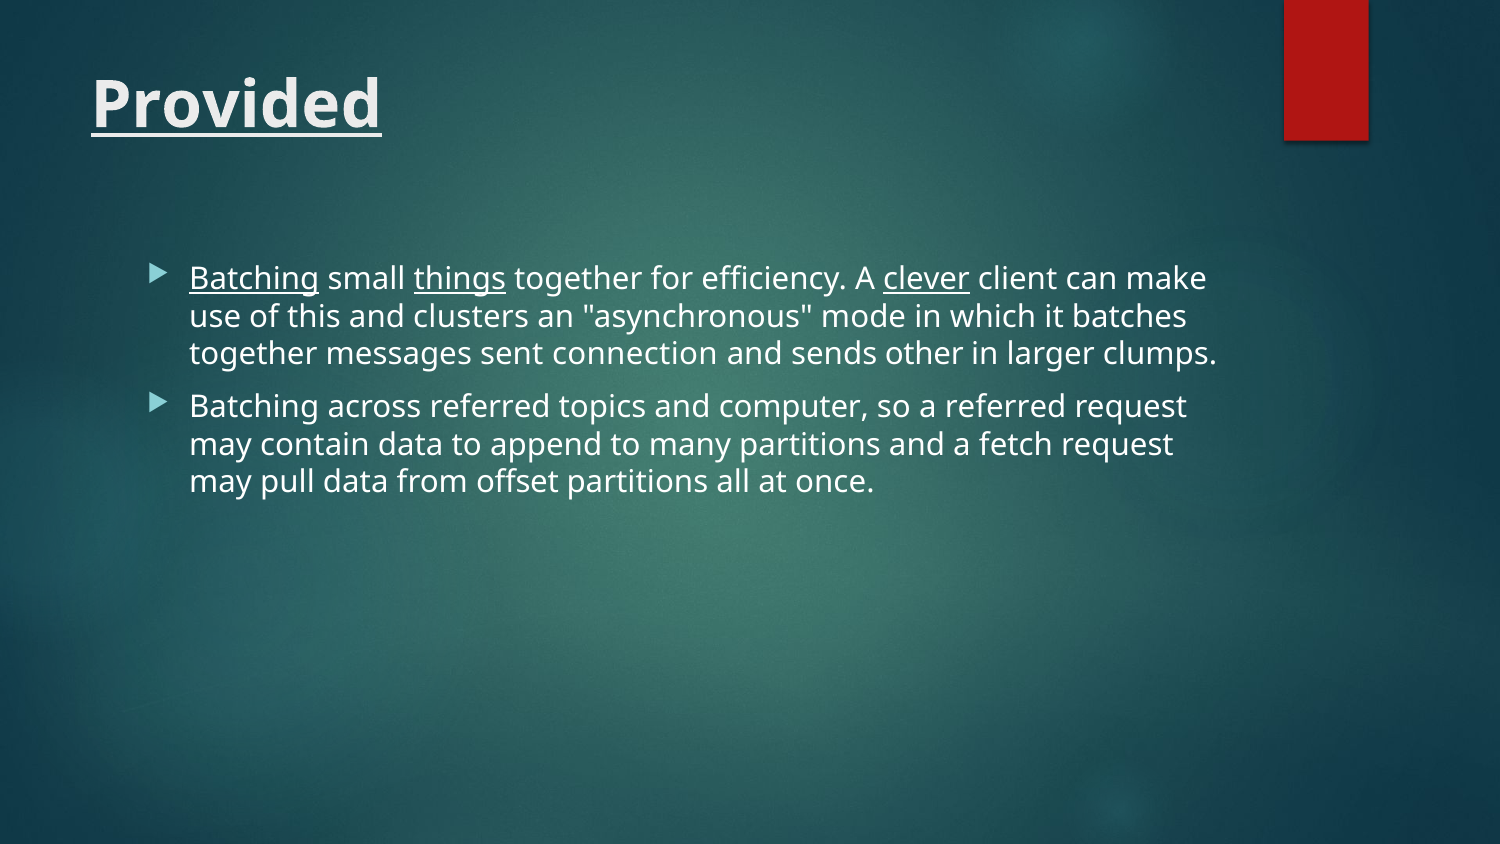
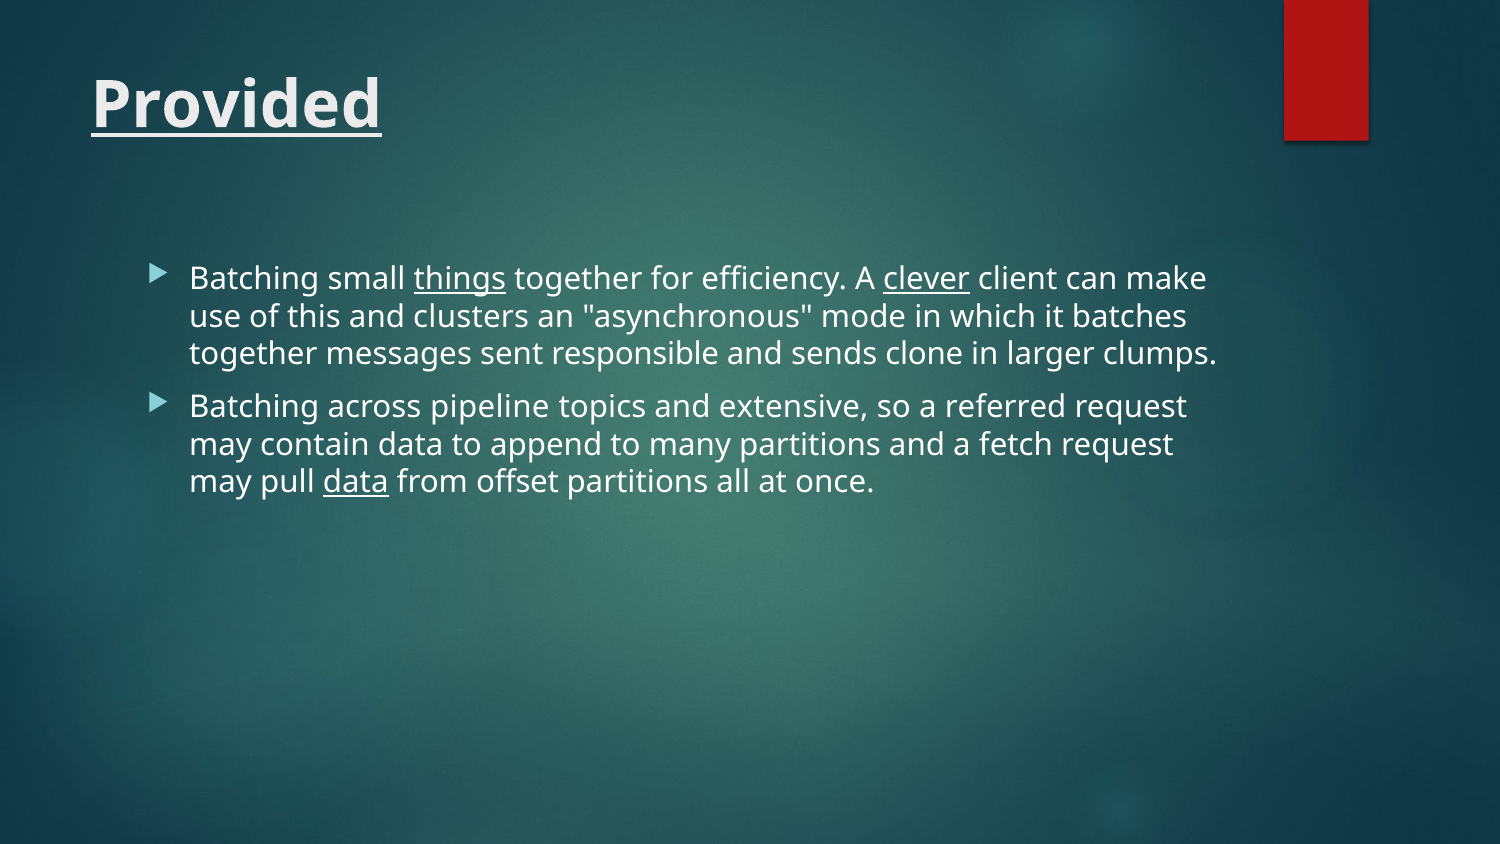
Batching at (254, 279) underline: present -> none
connection: connection -> responsible
other: other -> clone
across referred: referred -> pipeline
computer: computer -> extensive
data at (356, 482) underline: none -> present
